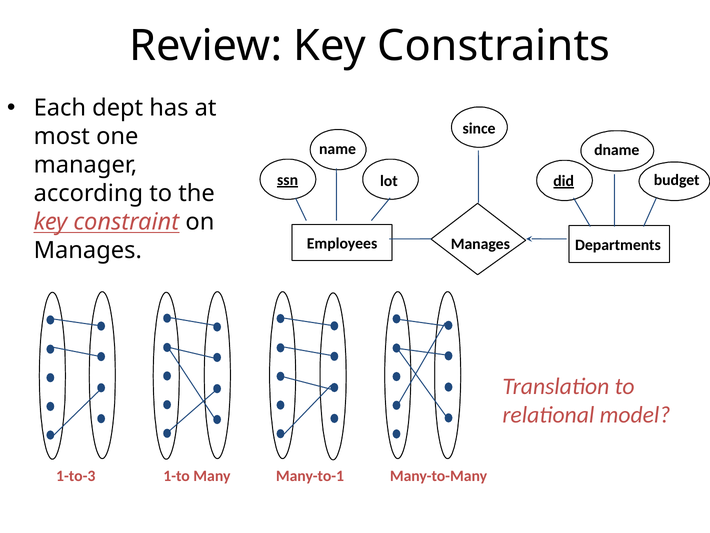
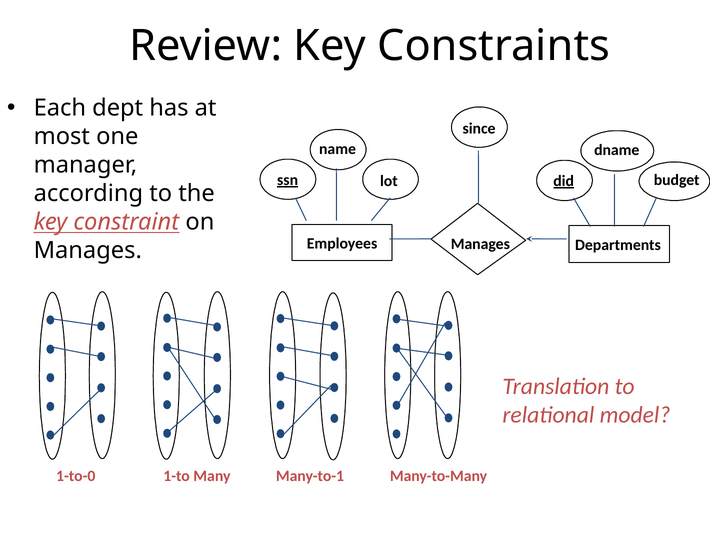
1-to-3: 1-to-3 -> 1-to-0
